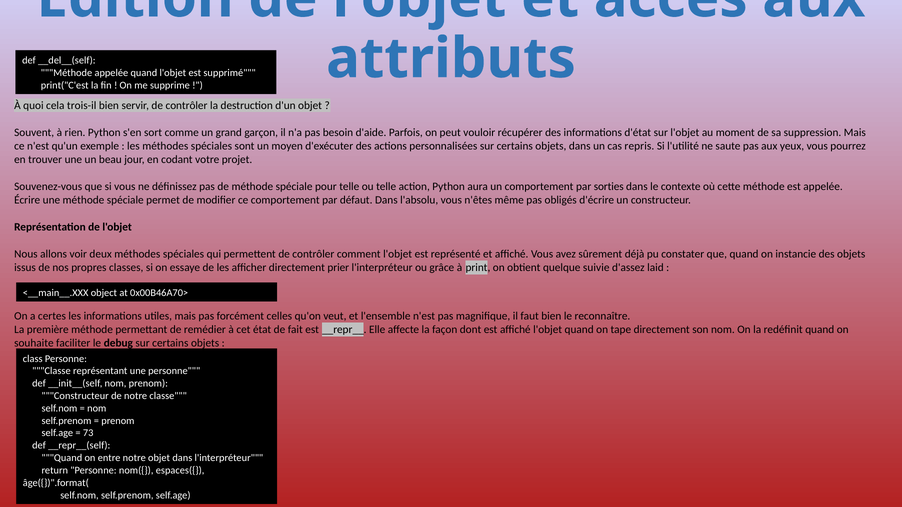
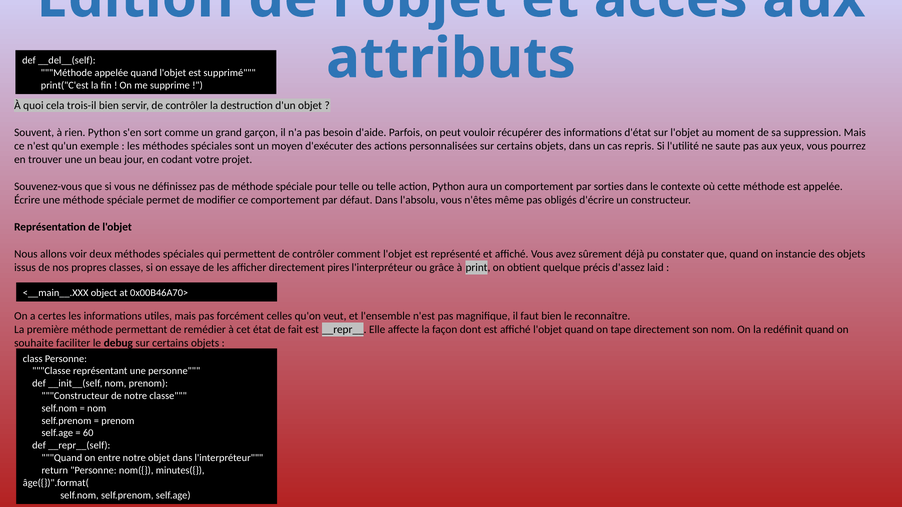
prier: prier -> pires
suivie: suivie -> précis
73: 73 -> 60
espaces({: espaces({ -> minutes({
